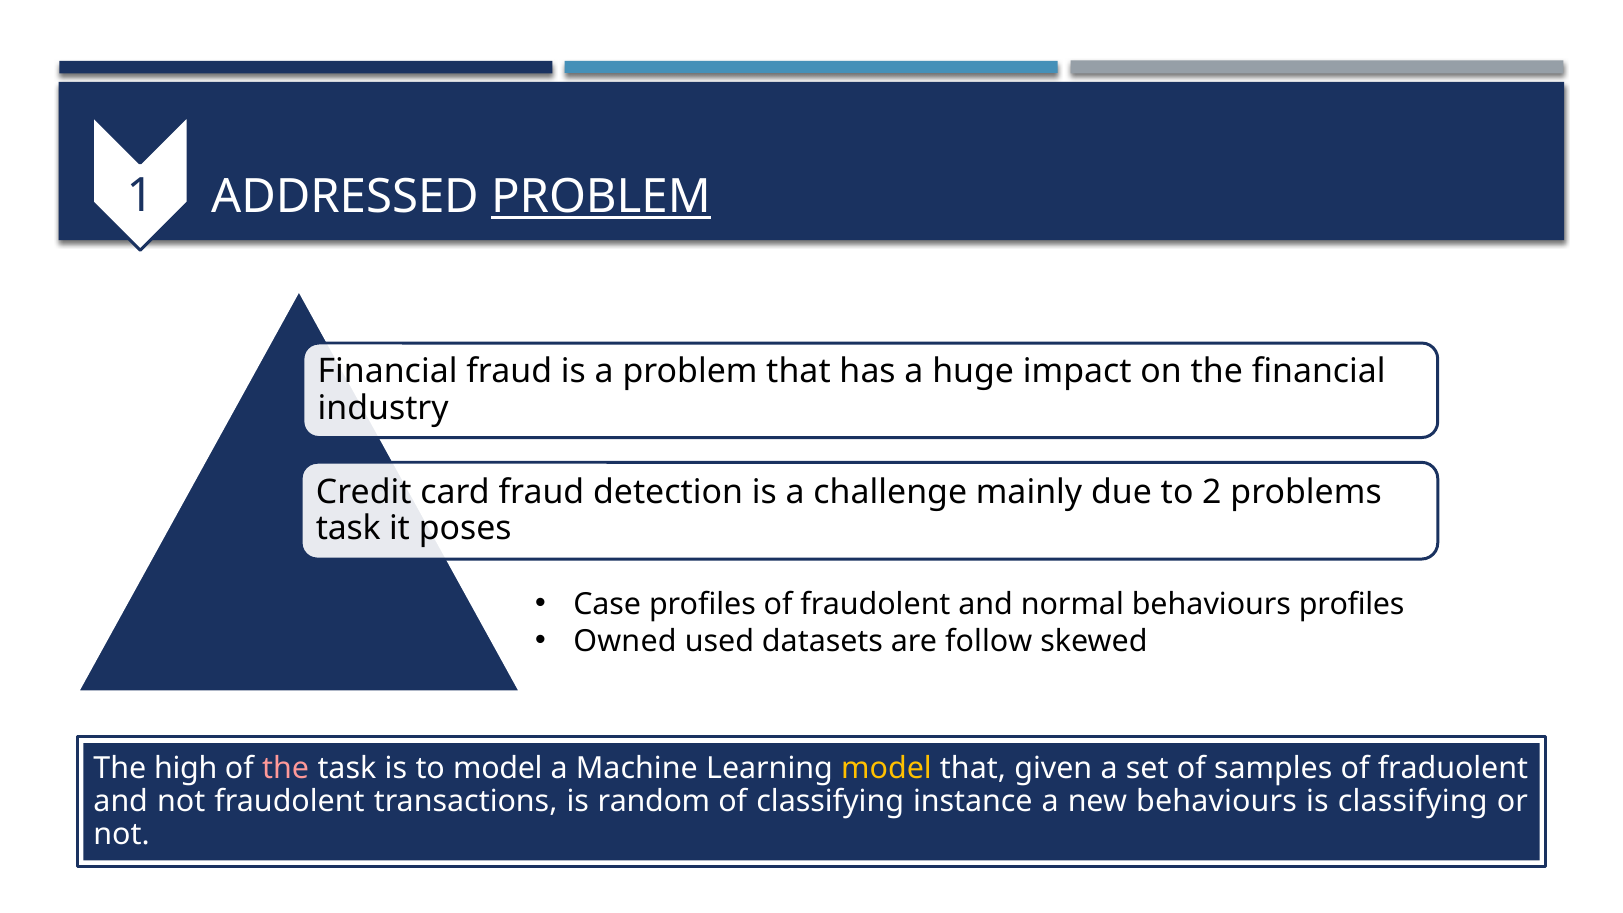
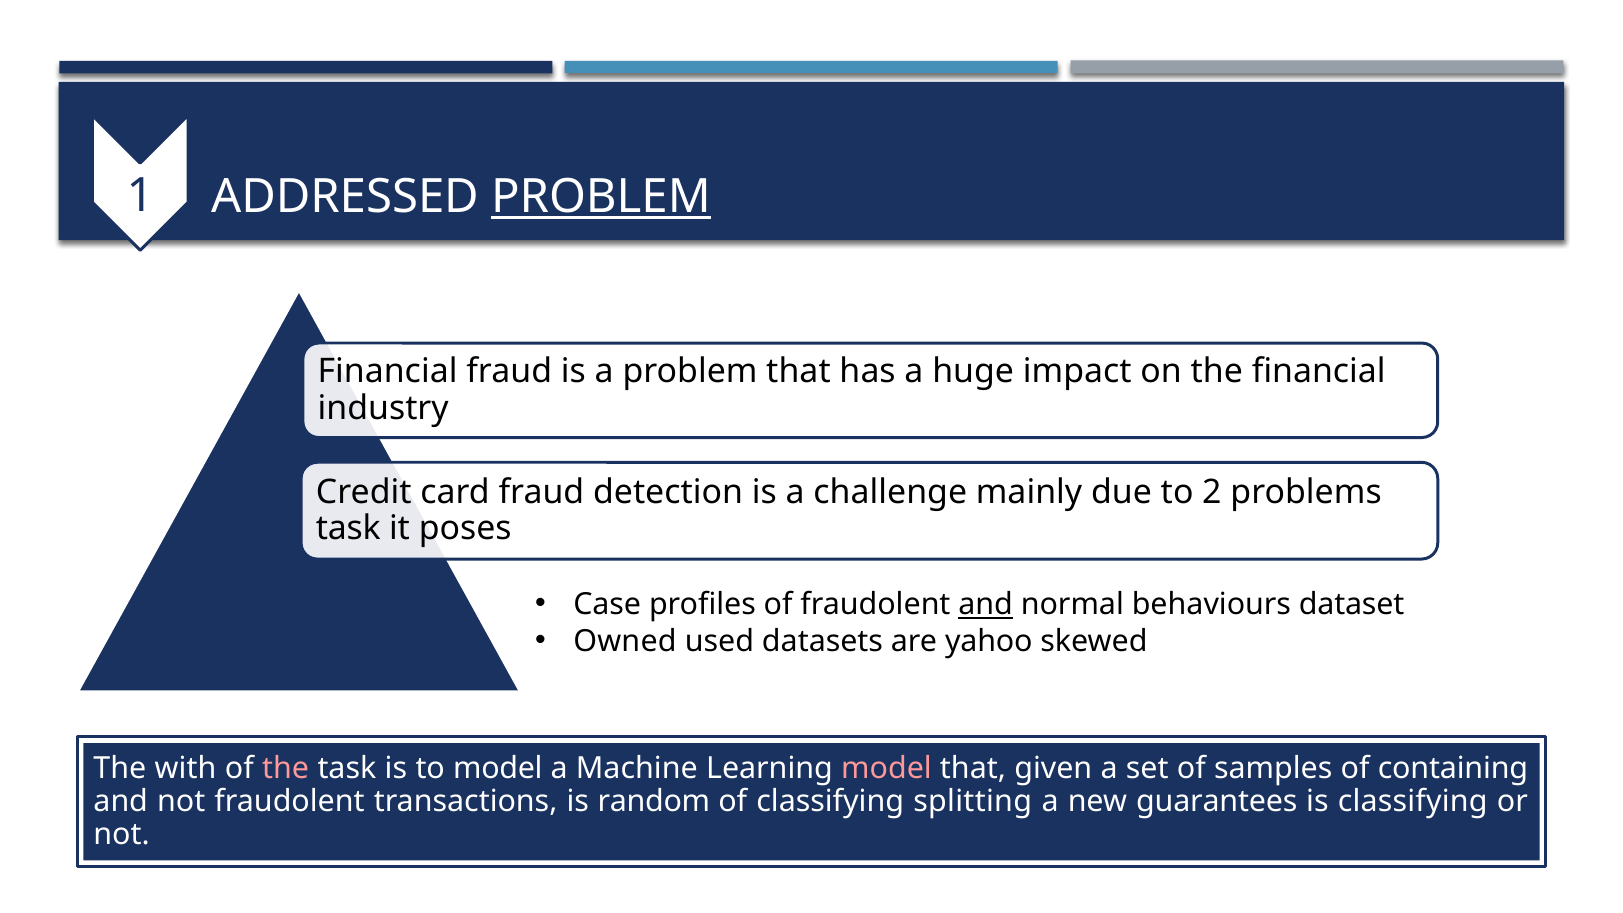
and at (986, 605) underline: none -> present
behaviours profiles: profiles -> dataset
follow: follow -> yahoo
high: high -> with
model at (887, 769) colour: yellow -> pink
fraduolent: fraduolent -> containing
instance: instance -> splitting
new behaviours: behaviours -> guarantees
